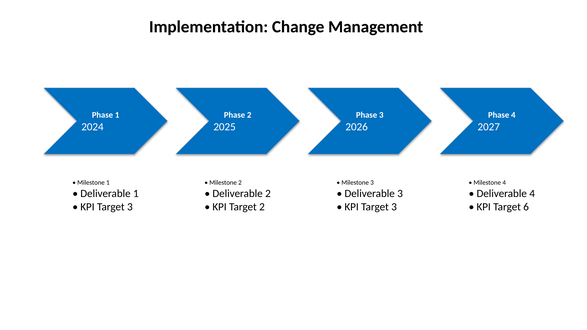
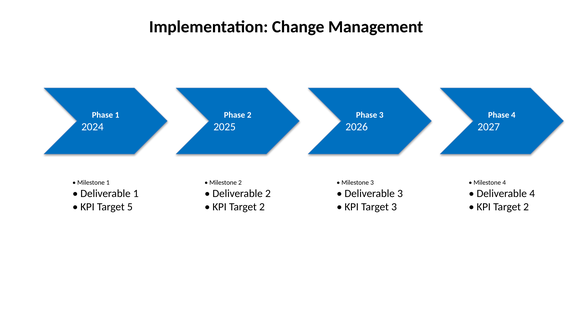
3 at (130, 207): 3 -> 5
6 at (526, 207): 6 -> 2
